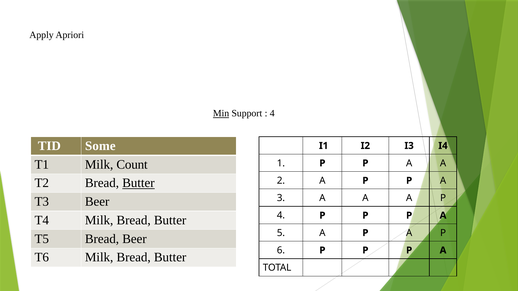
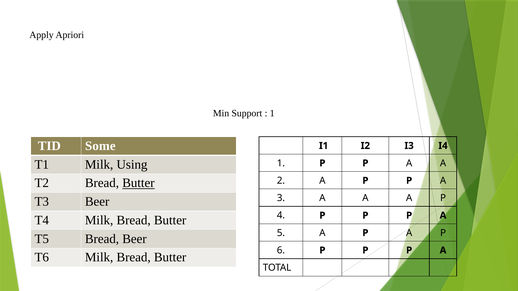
Min underline: present -> none
4 at (272, 114): 4 -> 1
Count: Count -> Using
